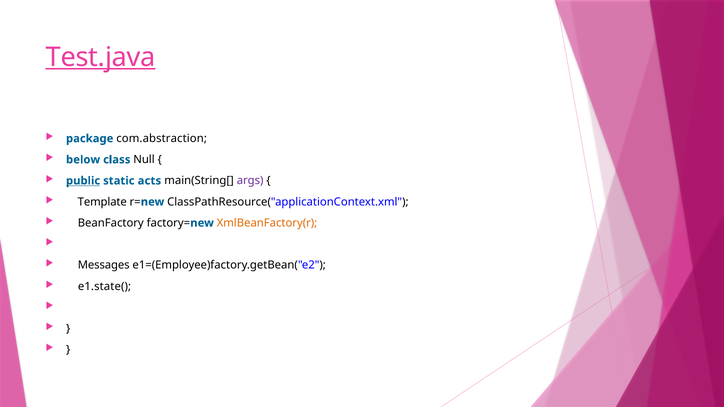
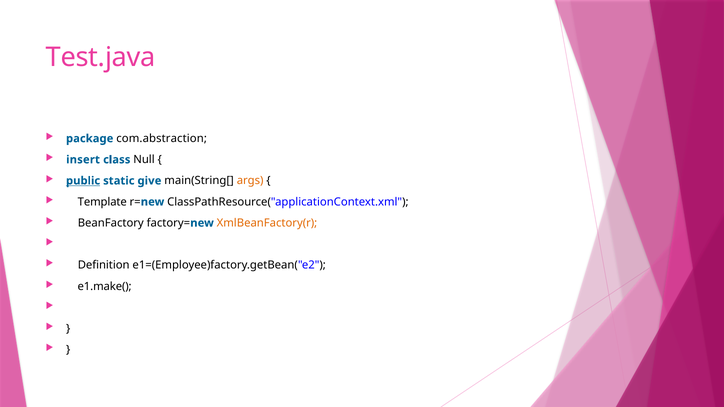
Test.java underline: present -> none
below: below -> insert
acts: acts -> give
args colour: purple -> orange
Messages: Messages -> Definition
e1.state(: e1.state( -> e1.make(
